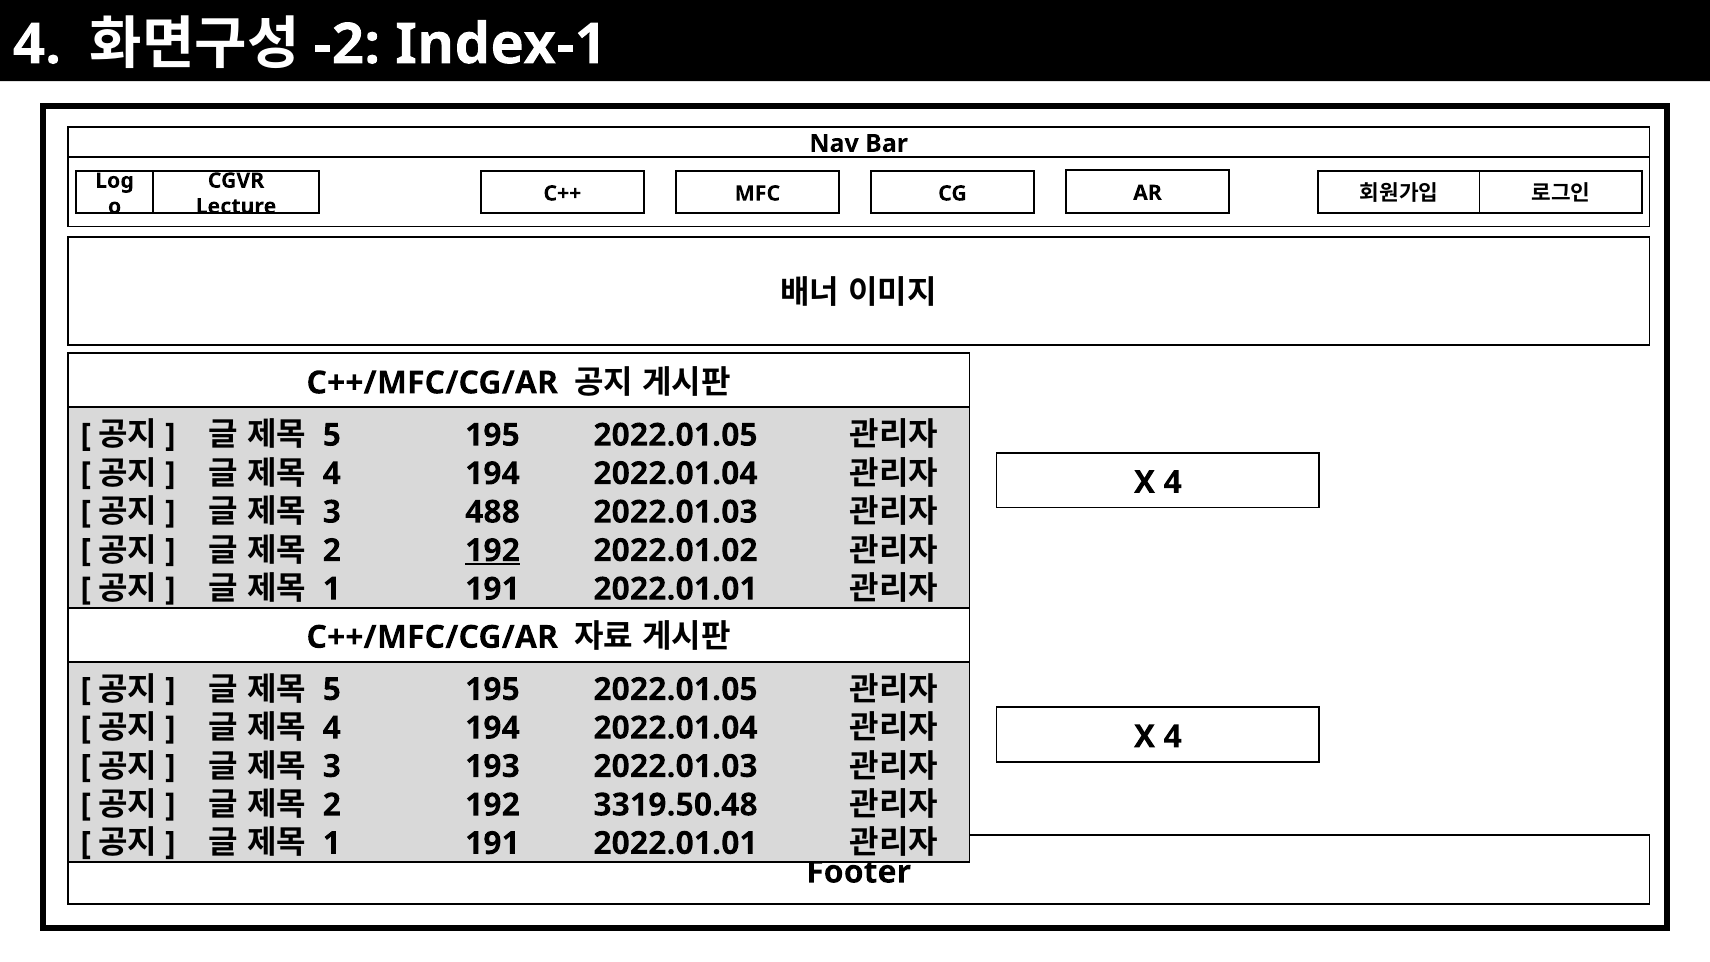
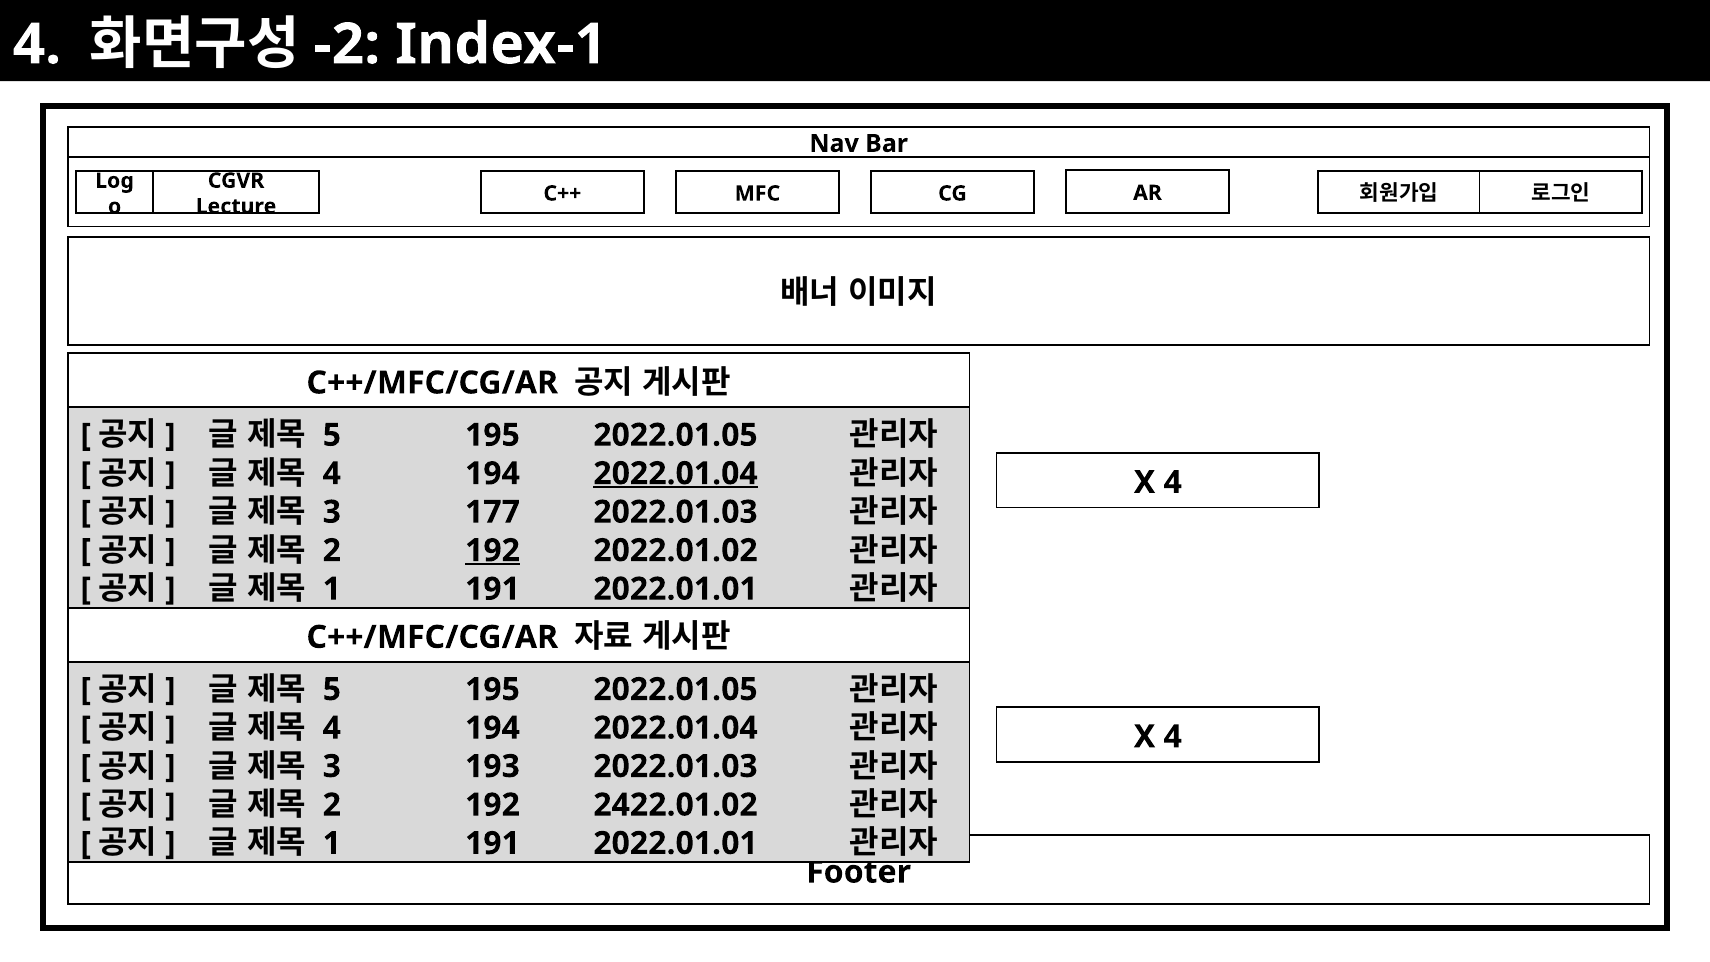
2022.01.04 at (676, 474) underline: none -> present
488: 488 -> 177
3319.50.48: 3319.50.48 -> 2422.01.02
